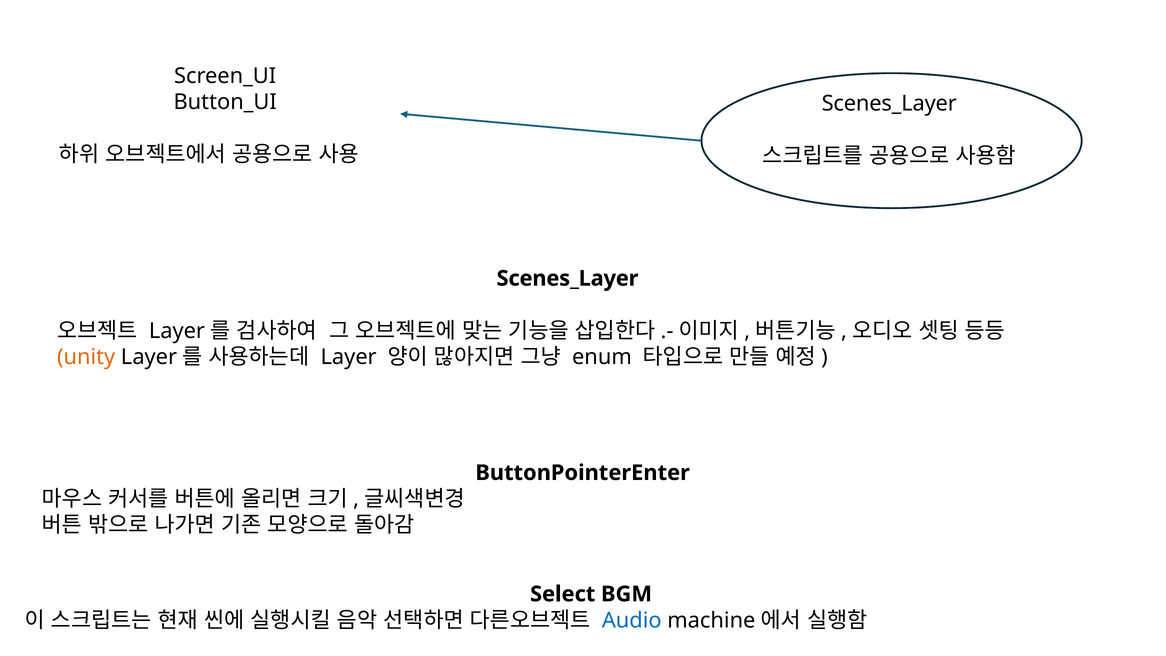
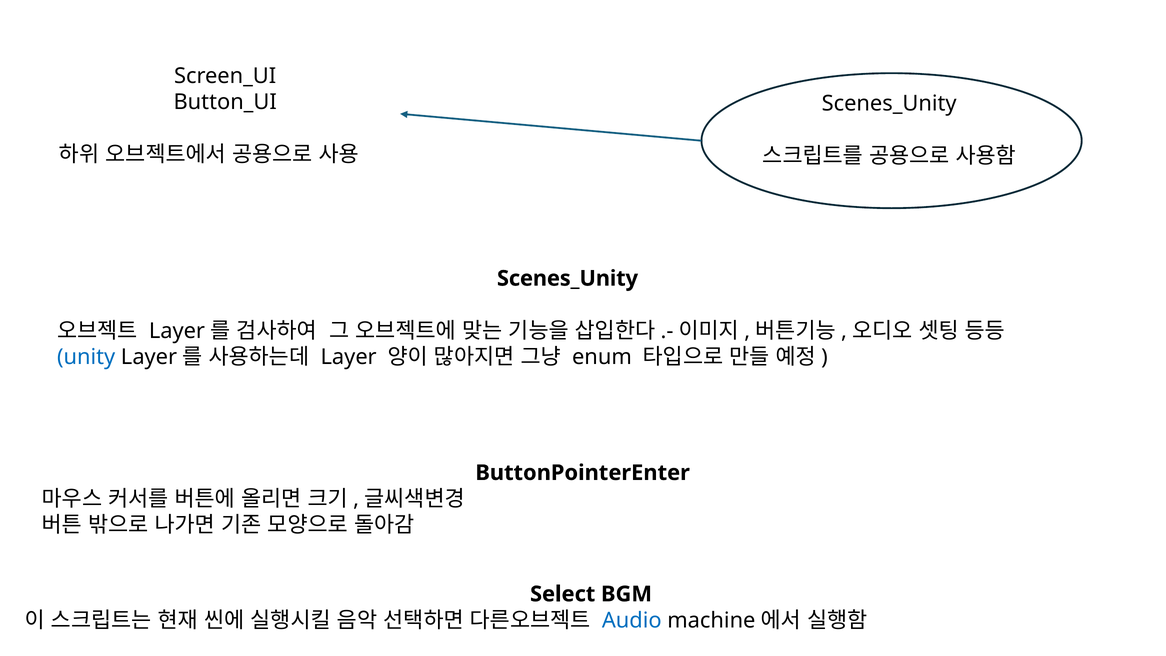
Scenes_Layer at (889, 103): Scenes_Layer -> Scenes_Unity
Scenes_Layer at (568, 278): Scenes_Layer -> Scenes_Unity
unity colour: orange -> blue
